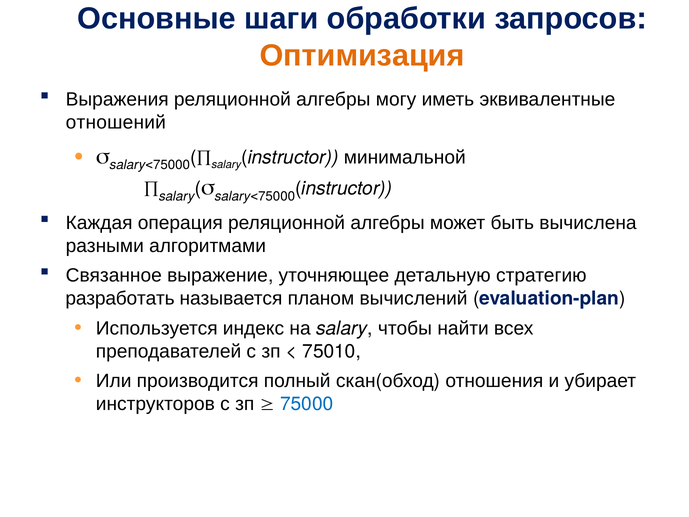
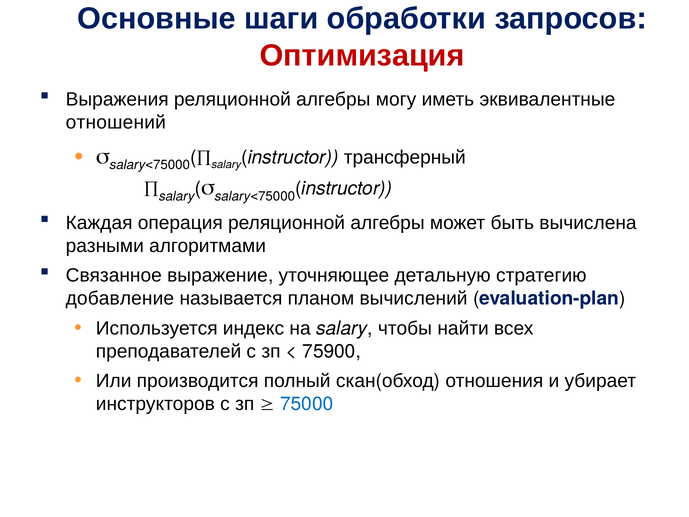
Оптимизация colour: orange -> red
минимальной: минимальной -> трансферный
разработать: разработать -> добавление
75010: 75010 -> 75900
